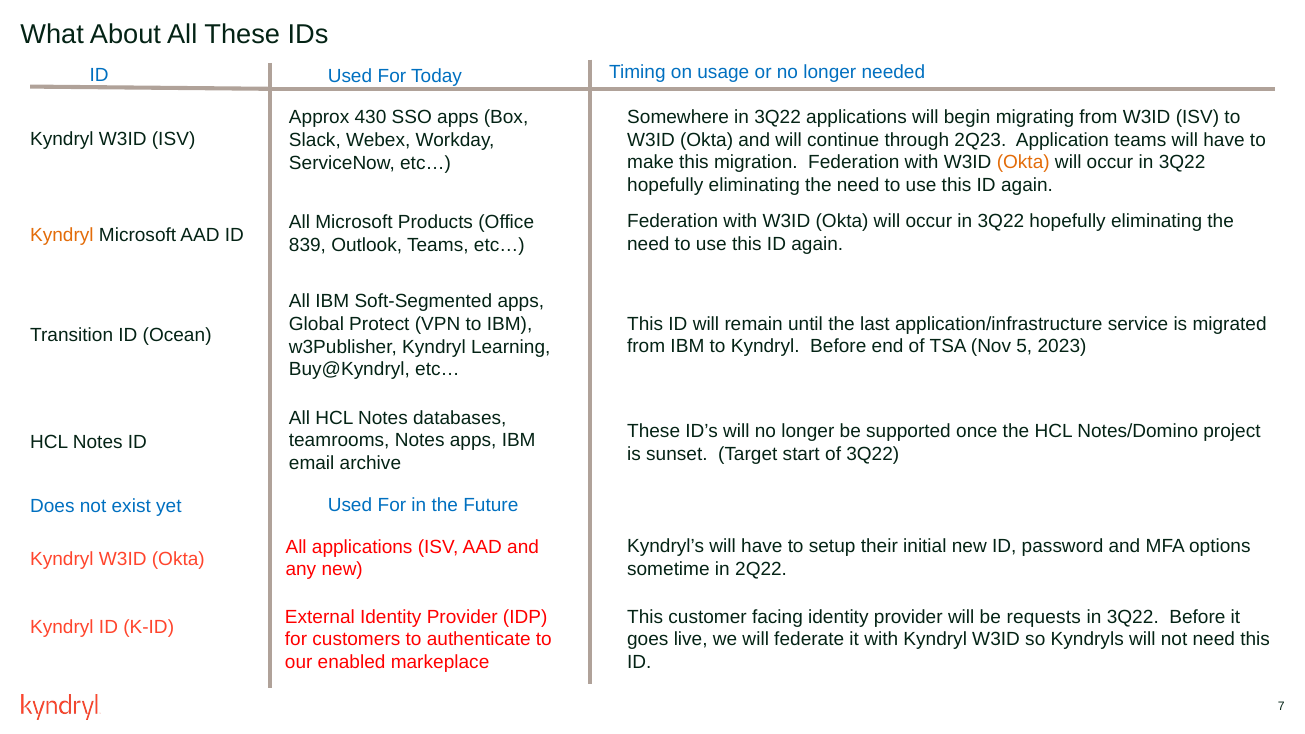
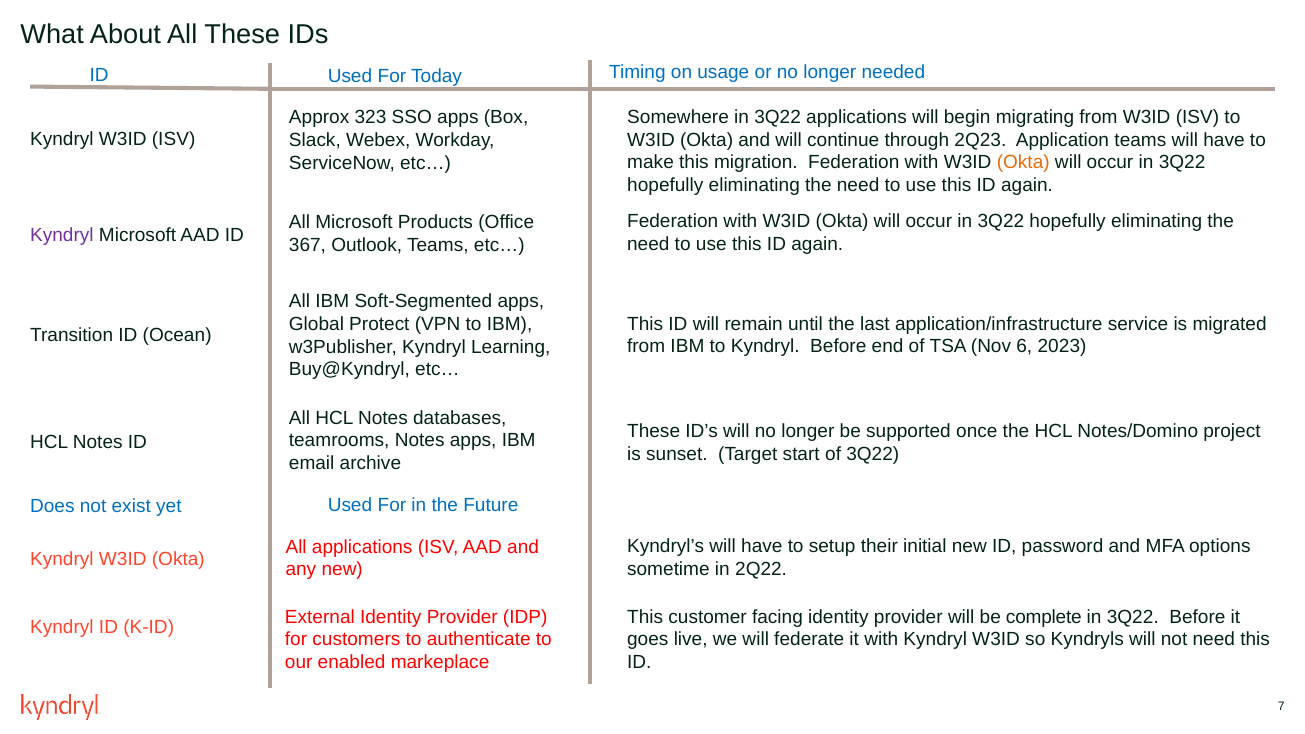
430: 430 -> 323
Kyndryl at (62, 236) colour: orange -> purple
839: 839 -> 367
5: 5 -> 6
requests: requests -> complete
